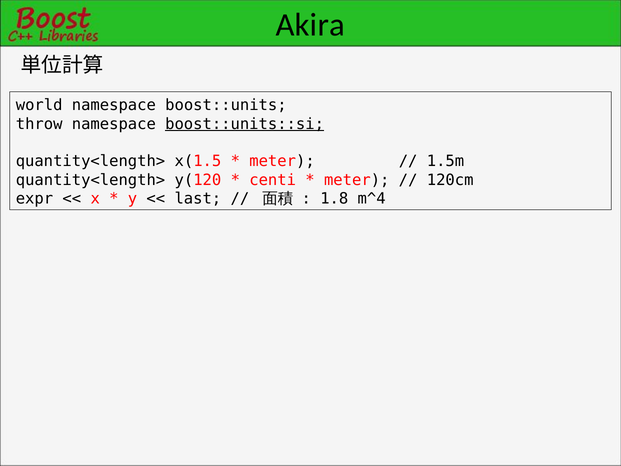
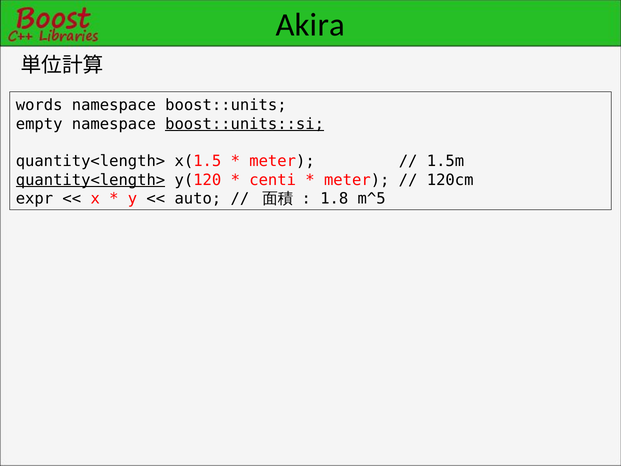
world: world -> words
throw: throw -> empty
quantity<length> at (91, 180) underline: none -> present
last: last -> auto
m^4: m^4 -> m^5
